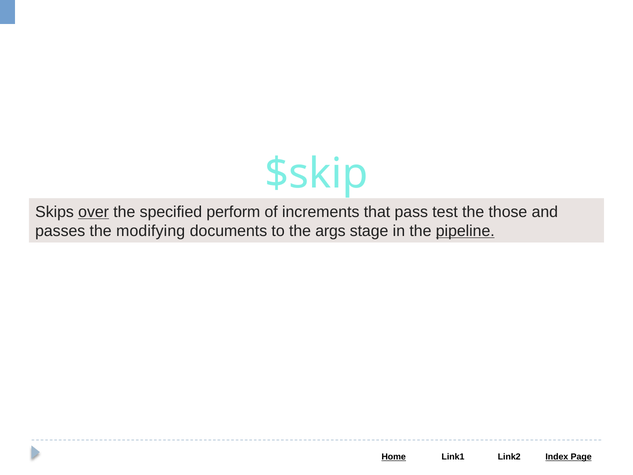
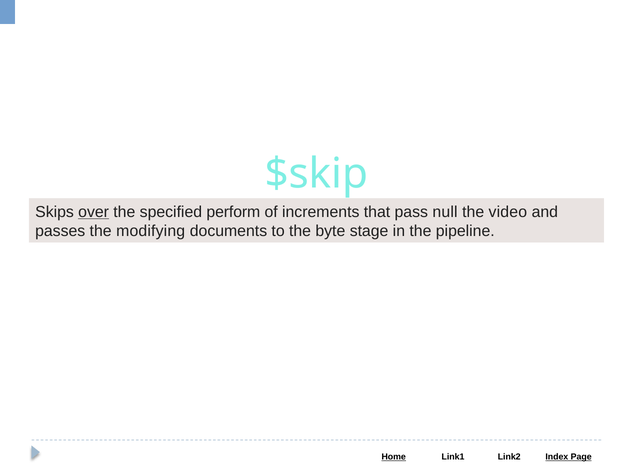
test: test -> null
those: those -> video
args: args -> byte
pipeline underline: present -> none
